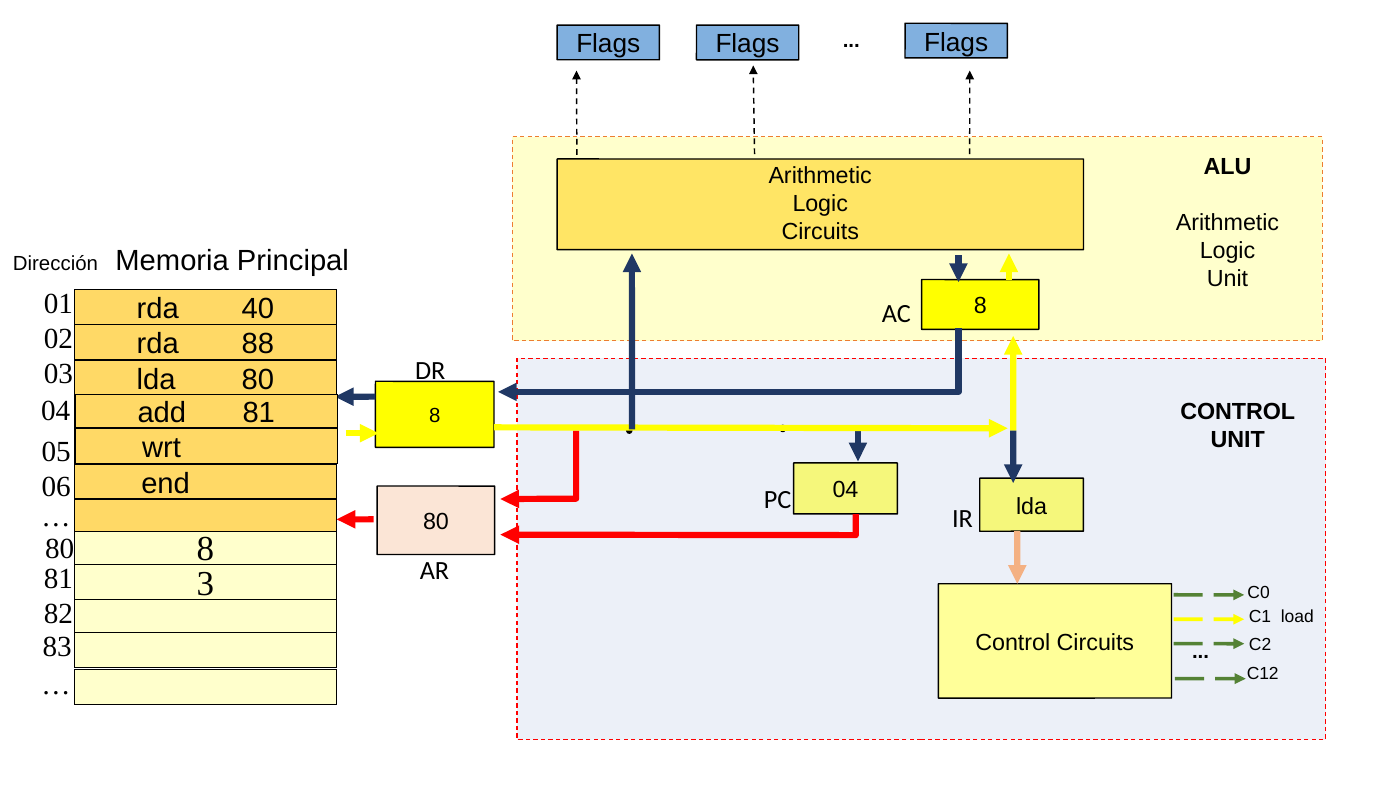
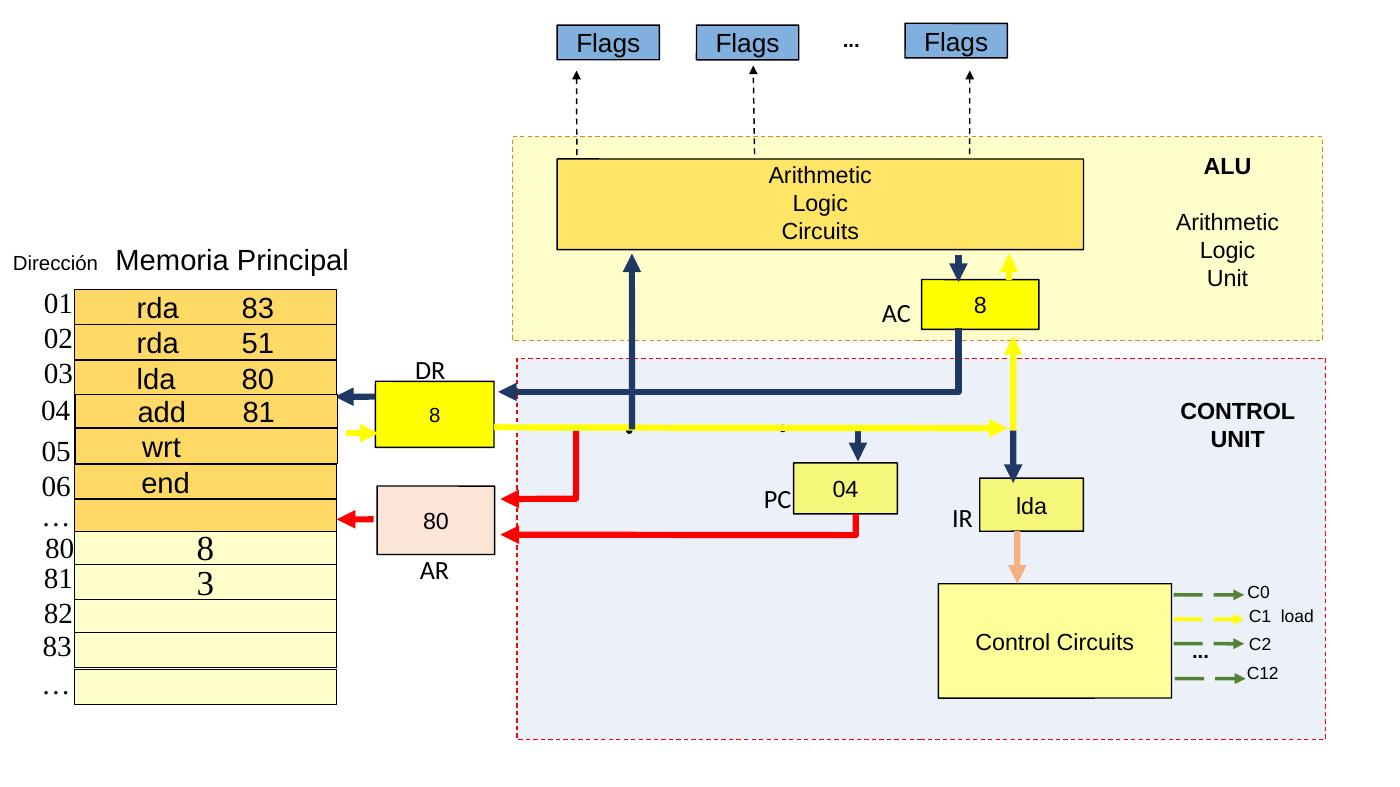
rda 40: 40 -> 83
88: 88 -> 51
